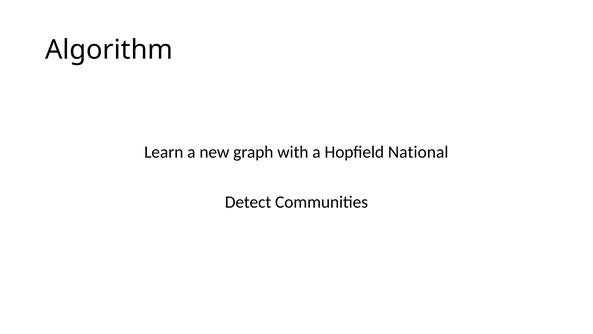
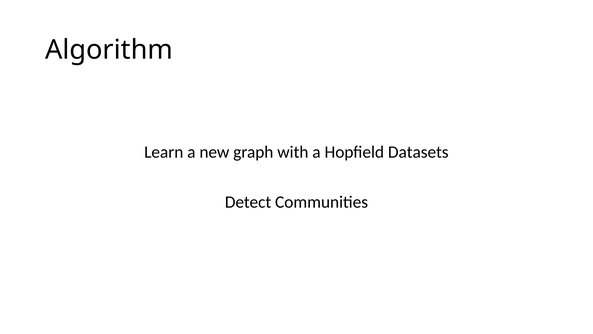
National: National -> Datasets
